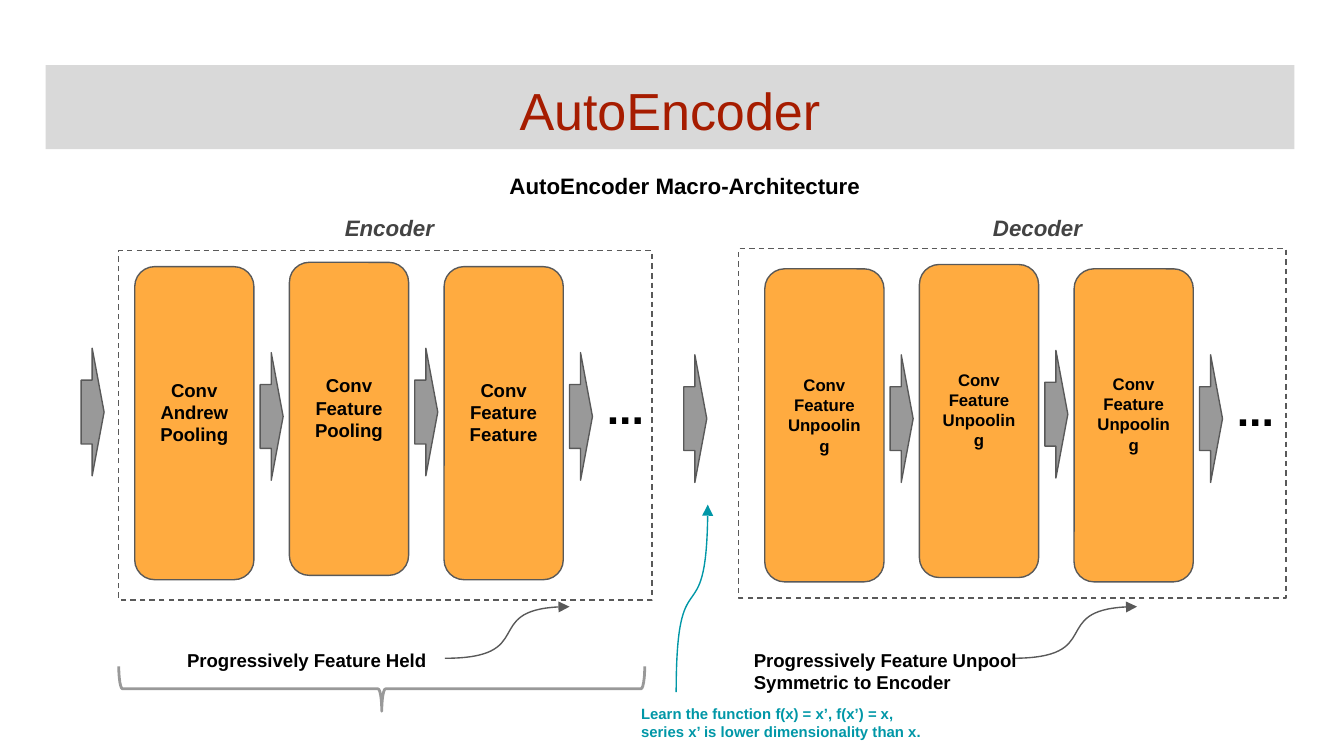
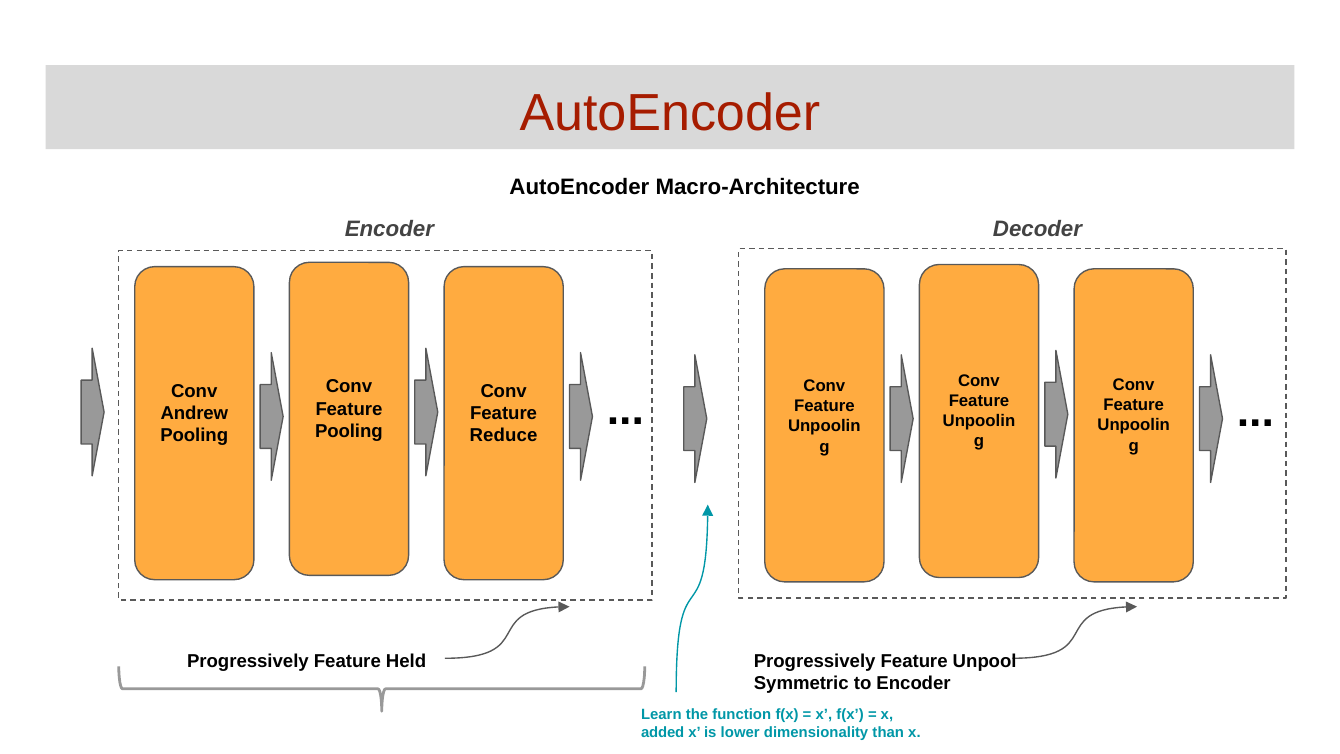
Feature at (504, 435): Feature -> Reduce
series: series -> added
